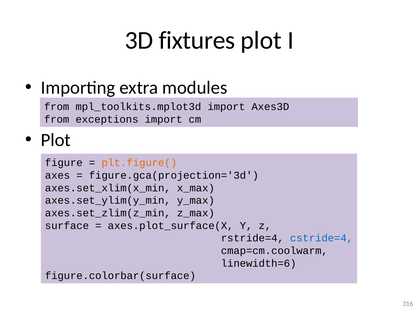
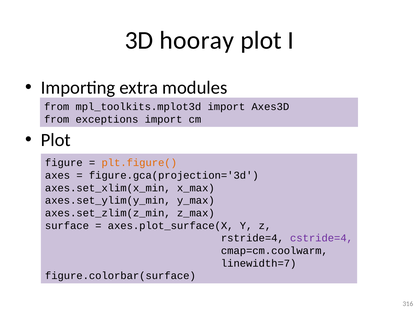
fixtures: fixtures -> hooray
cstride=4 colour: blue -> purple
linewidth=6: linewidth=6 -> linewidth=7
